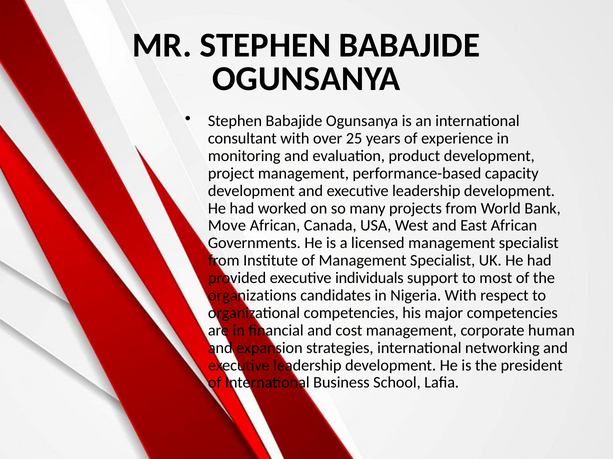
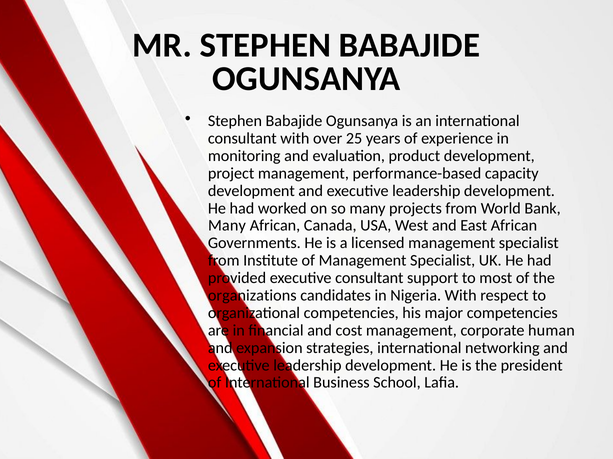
Move at (227, 226): Move -> Many
executive individuals: individuals -> consultant
